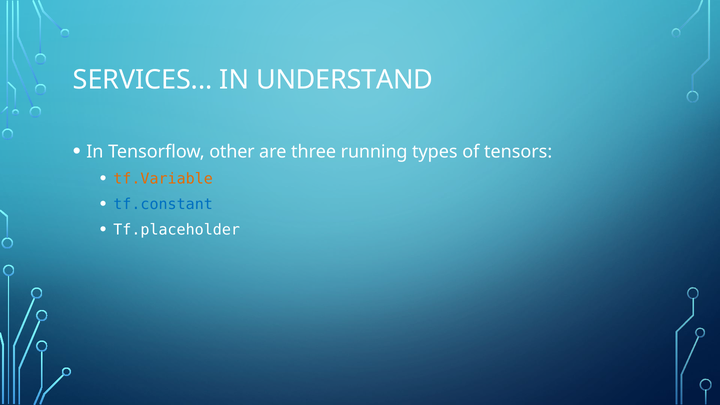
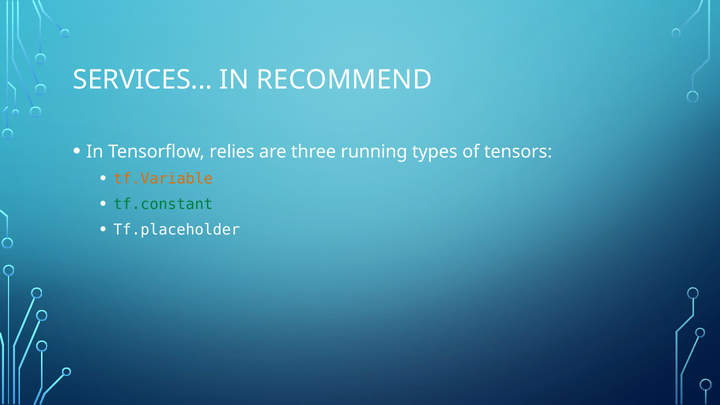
UNDERSTAND: UNDERSTAND -> RECOMMEND
other: other -> relies
tf.constant colour: blue -> green
